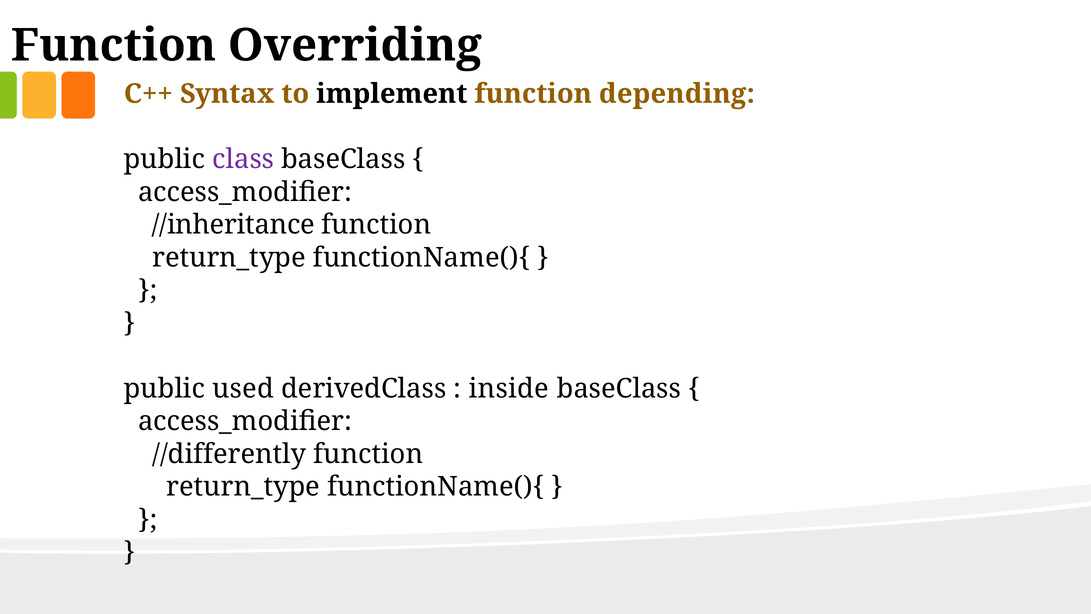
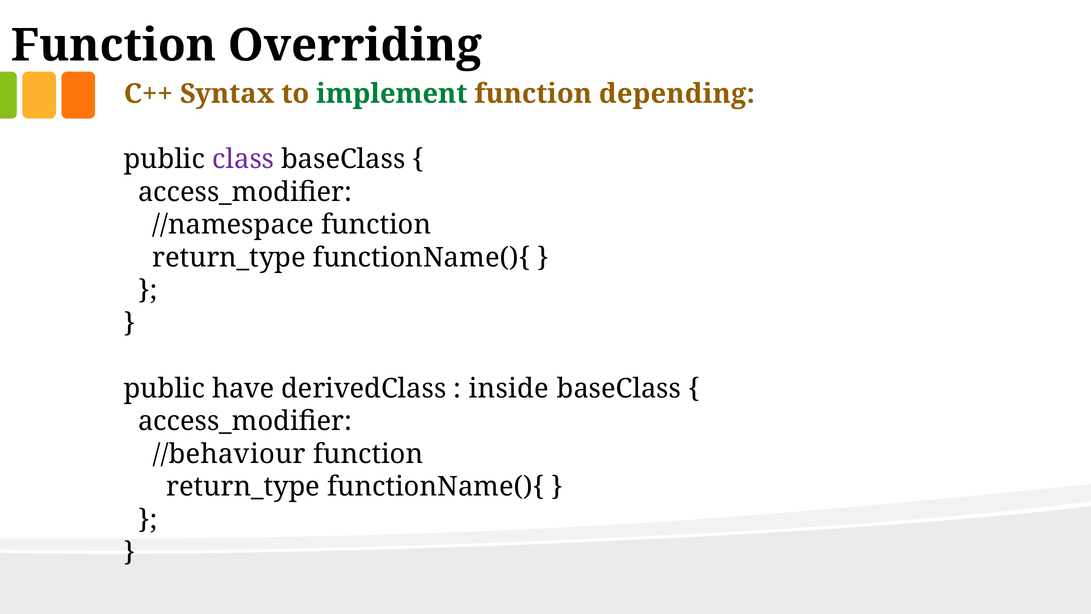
implement colour: black -> green
//inheritance: //inheritance -> //namespace
used: used -> have
//differently: //differently -> //behaviour
